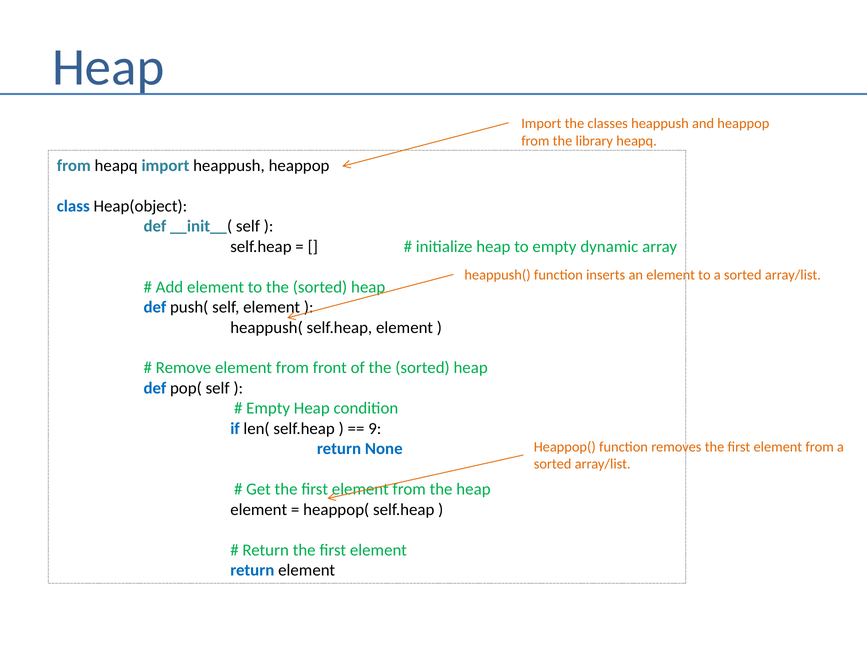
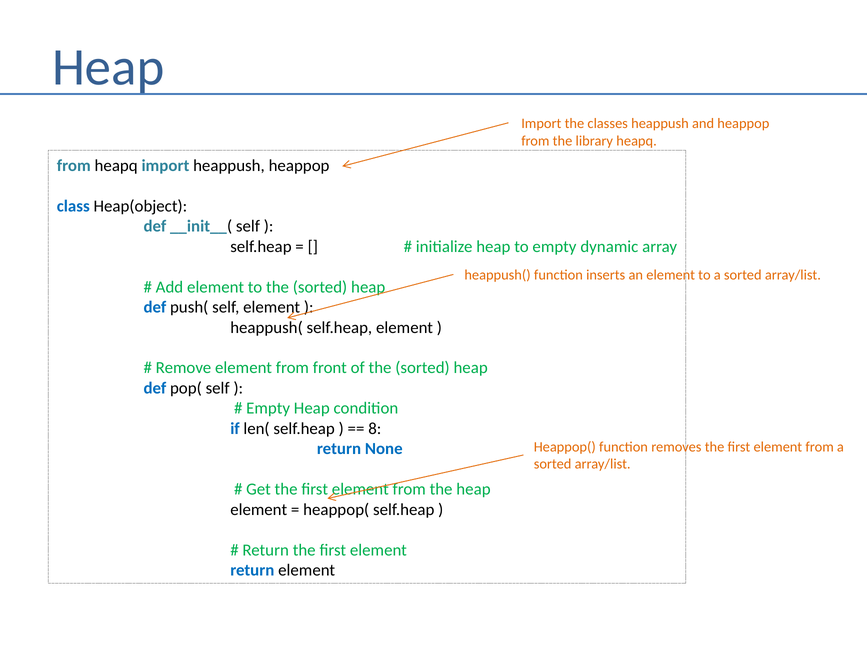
9: 9 -> 8
